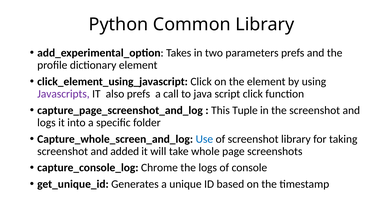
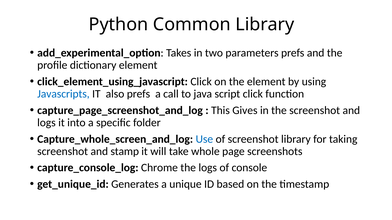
Javascripts colour: purple -> blue
Tuple: Tuple -> Gives
added: added -> stamp
